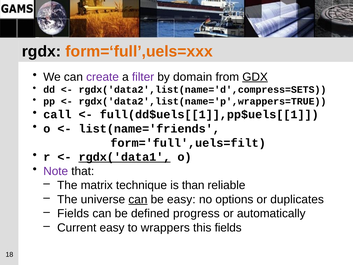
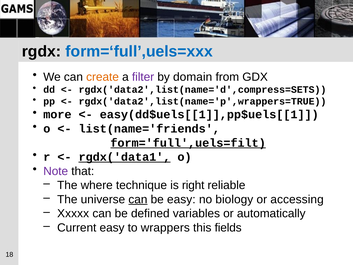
form=‘full’,uels=xxx colour: orange -> blue
create colour: purple -> orange
GDX underline: present -> none
call: call -> more
full(dd$uels[[1]],pp$uels[[1: full(dd$uels[[1]],pp$uels[[1 -> easy(dd$uels[[1]],pp$uels[[1
form='full',uels=filt underline: none -> present
matrix: matrix -> where
than: than -> right
options: options -> biology
duplicates: duplicates -> accessing
Fields at (73, 213): Fields -> Xxxxx
progress: progress -> variables
